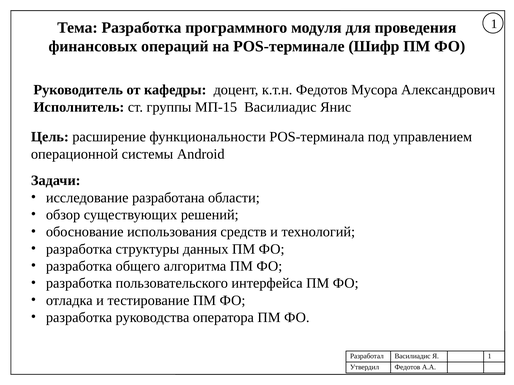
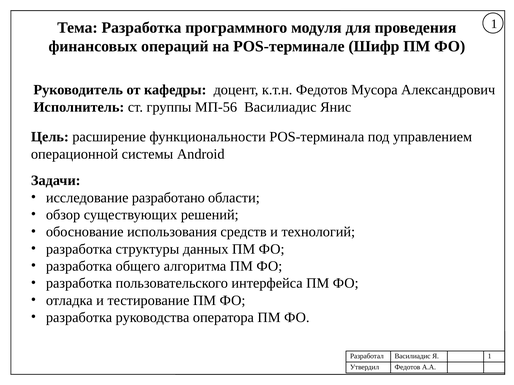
МП-15: МП-15 -> МП-56
разработана: разработана -> разработано
